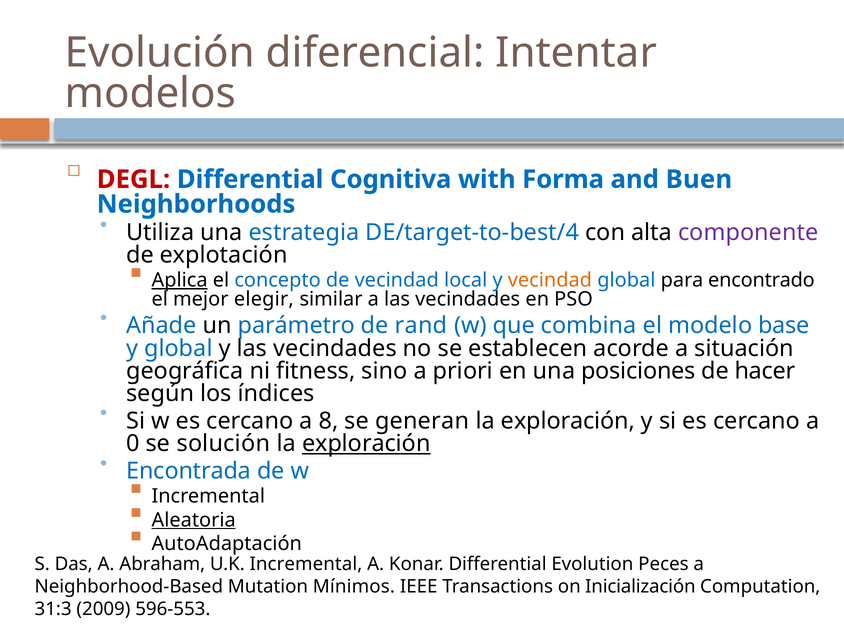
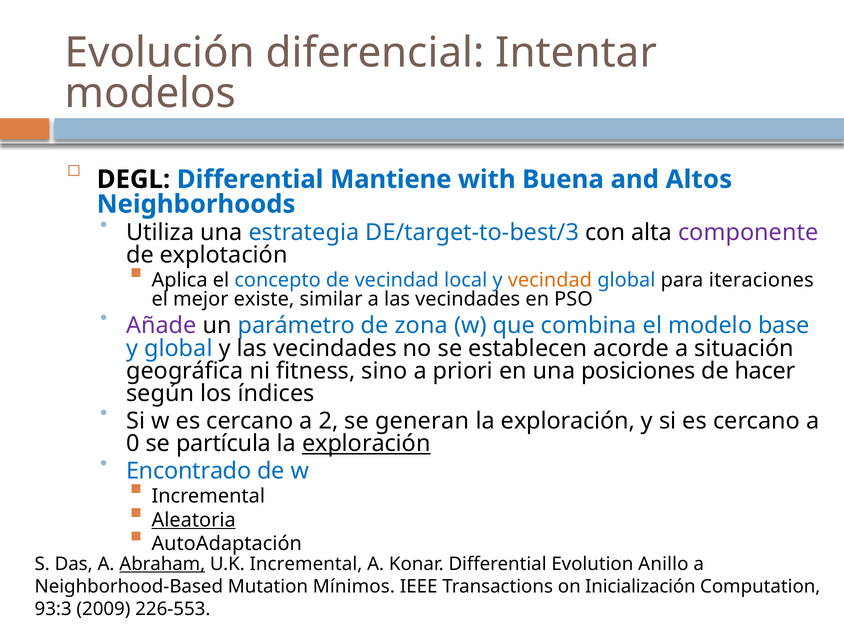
DEGL colour: red -> black
Cognitiva: Cognitiva -> Mantiene
Forma: Forma -> Buena
Buen: Buen -> Altos
DE/target-to-best/4: DE/target-to-best/4 -> DE/target-to-best/3
Aplica underline: present -> none
encontrado: encontrado -> iteraciones
elegir: elegir -> existe
Añade colour: blue -> purple
rand: rand -> zona
8: 8 -> 2
solución: solución -> partícula
Encontrada: Encontrada -> Encontrado
Abraham underline: none -> present
Peces: Peces -> Anillo
31:3: 31:3 -> 93:3
596-553: 596-553 -> 226-553
